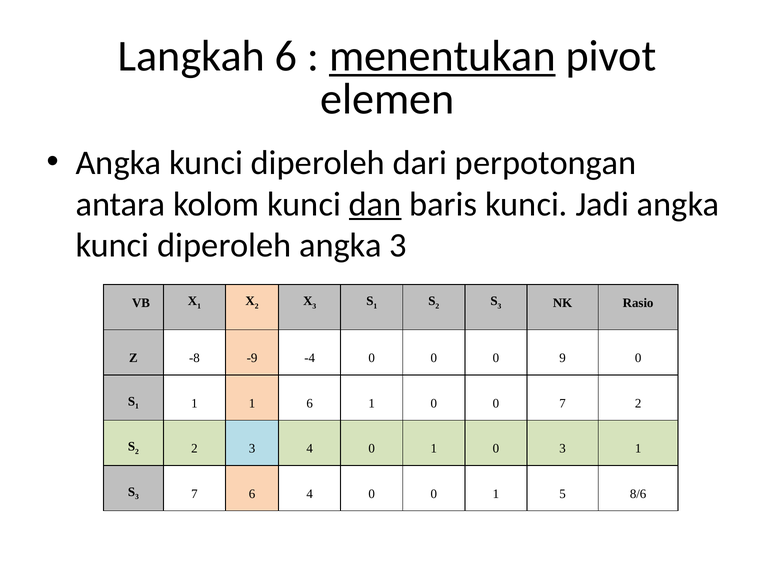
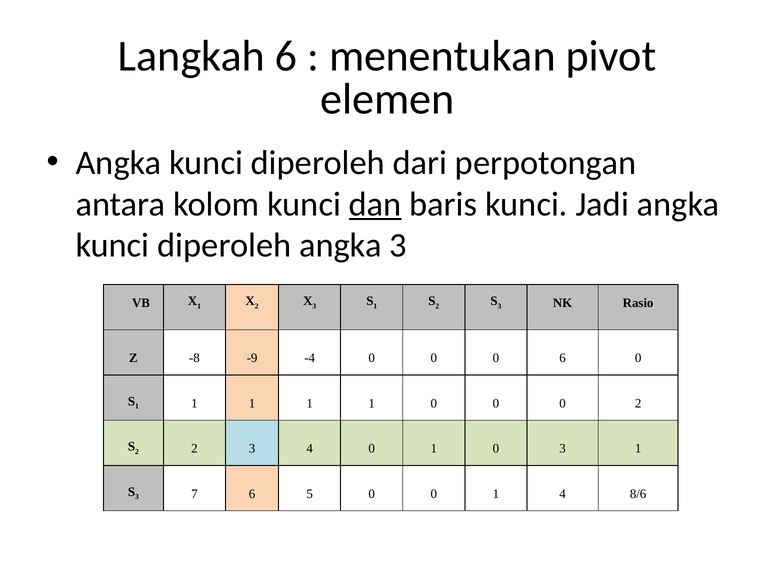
menentukan underline: present -> none
0 9: 9 -> 6
6 at (310, 403): 6 -> 1
1 0 0 7: 7 -> 0
6 4: 4 -> 5
1 5: 5 -> 4
